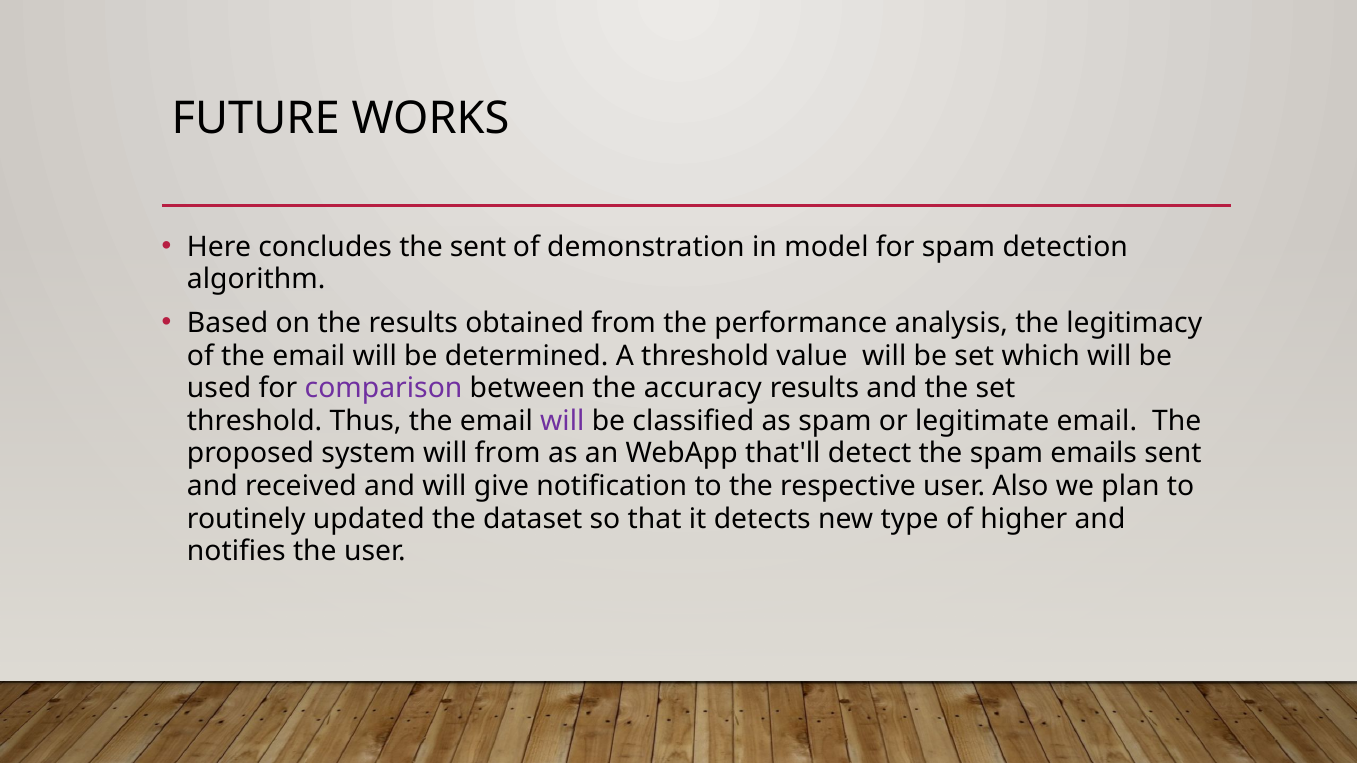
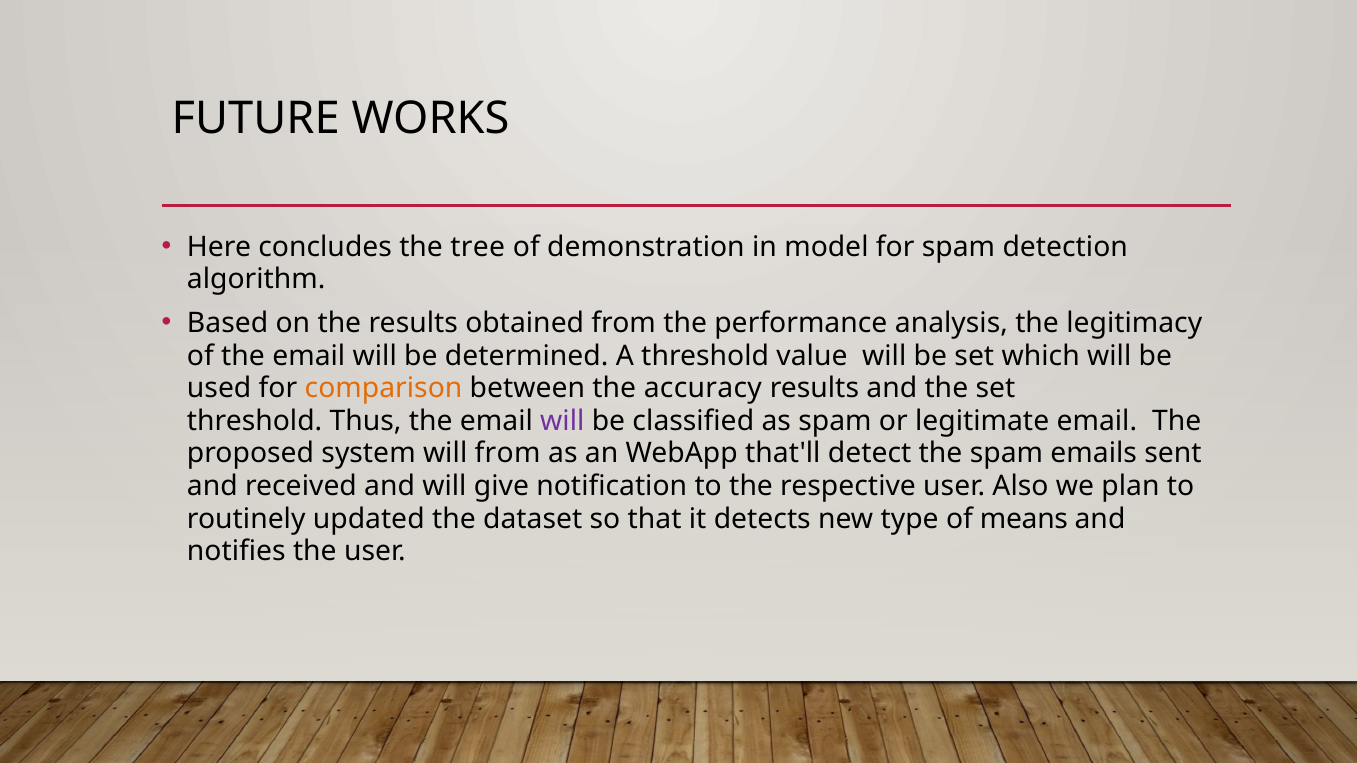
the sent: sent -> tree
comparison colour: purple -> orange
higher: higher -> means
